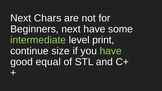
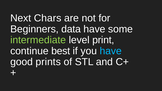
Beginners next: next -> data
size: size -> best
have at (111, 51) colour: light green -> light blue
equal: equal -> prints
